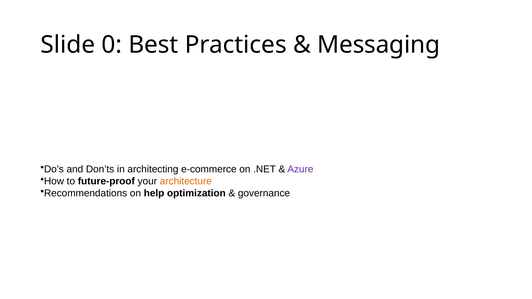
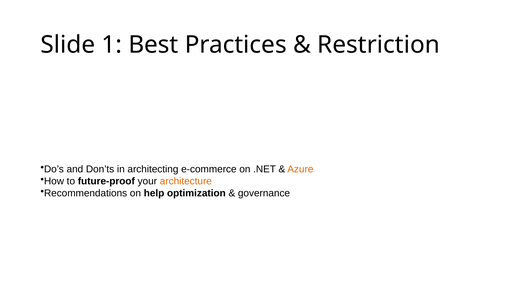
0: 0 -> 1
Messaging: Messaging -> Restriction
Azure colour: purple -> orange
